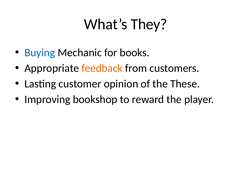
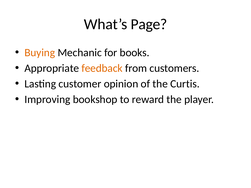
They: They -> Page
Buying colour: blue -> orange
These: These -> Curtis
